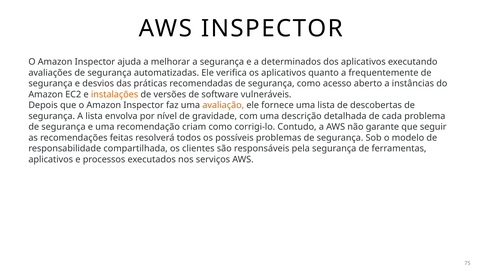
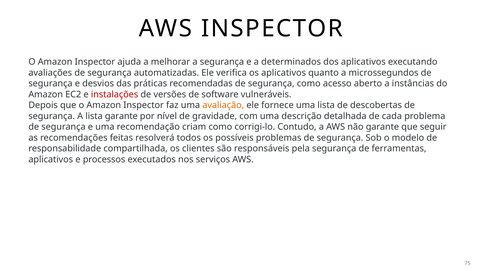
frequentemente: frequentemente -> microssegundos
instalações colour: orange -> red
lista envolva: envolva -> garante
